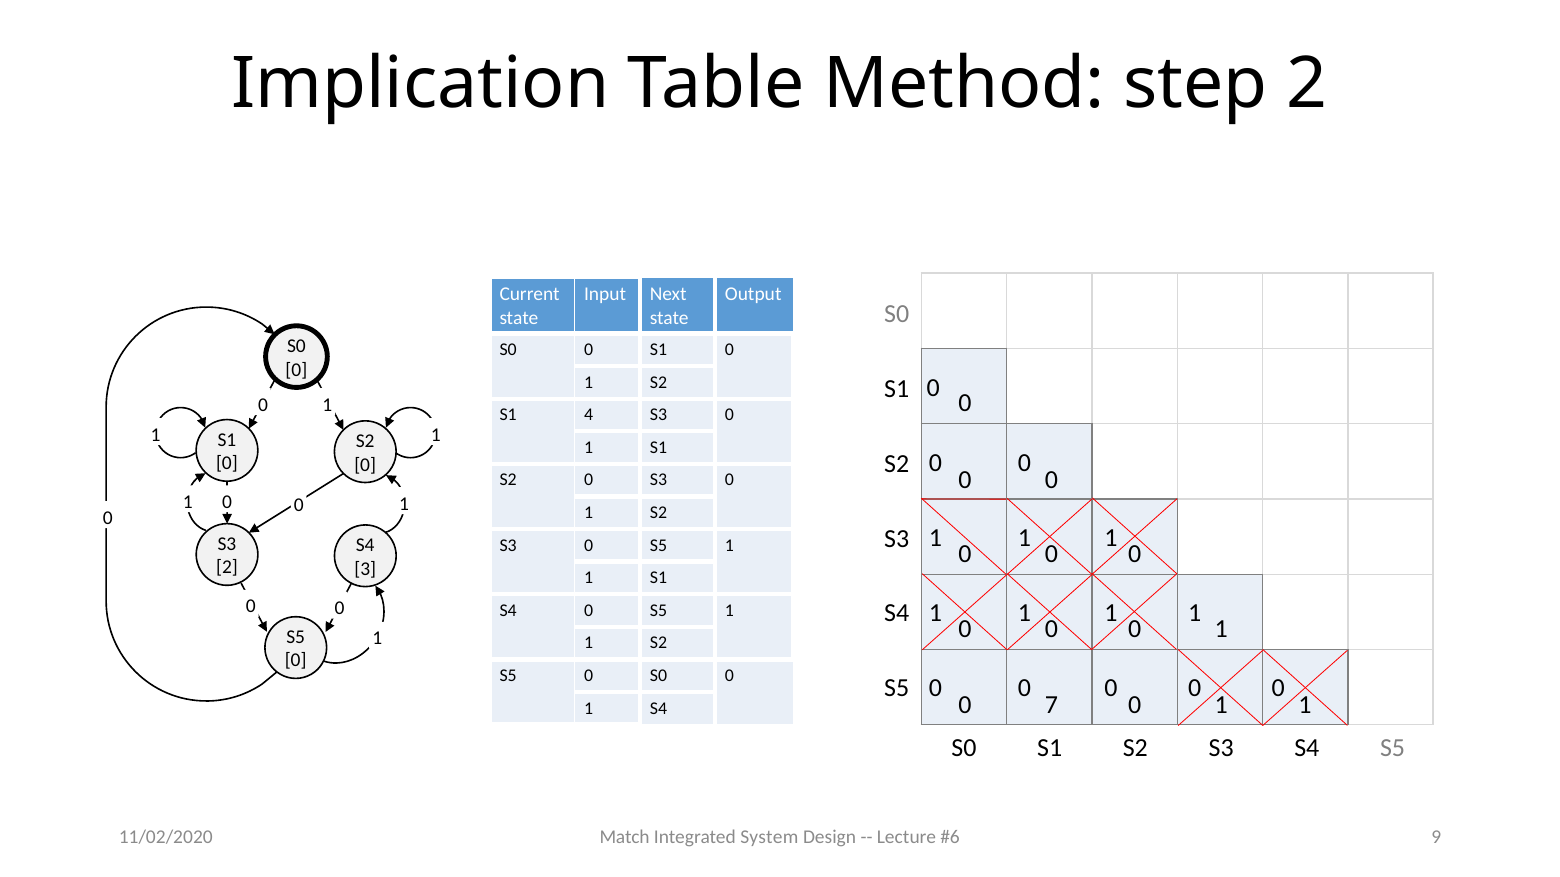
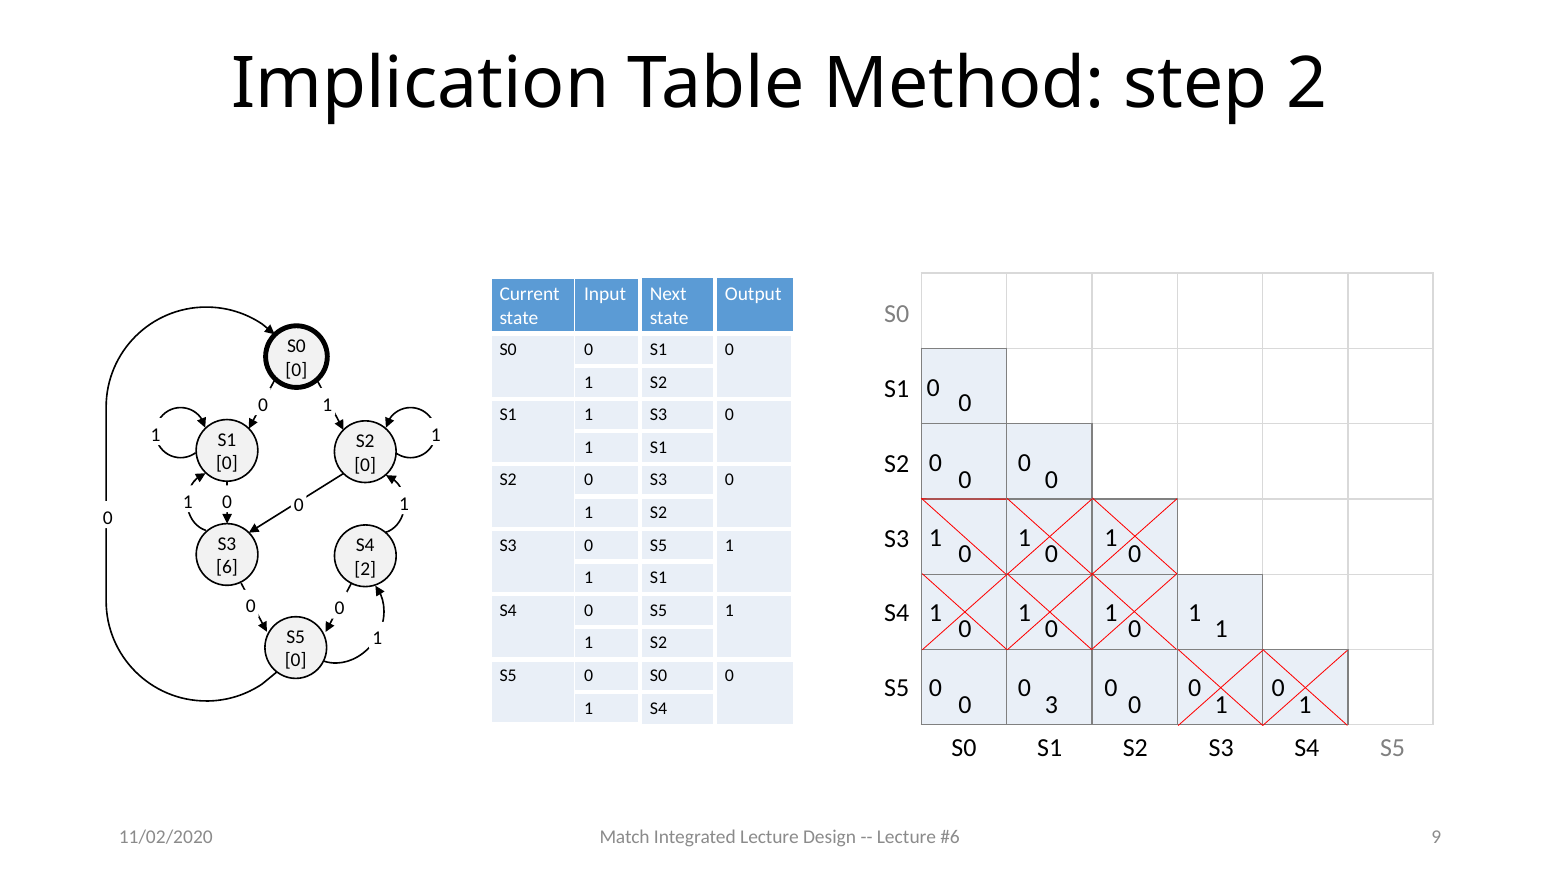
S1 4: 4 -> 1
2 at (227, 568): 2 -> 6
3 at (365, 569): 3 -> 2
7: 7 -> 3
Integrated System: System -> Lecture
